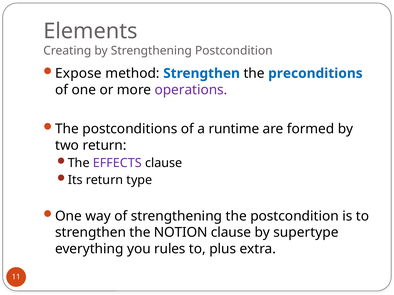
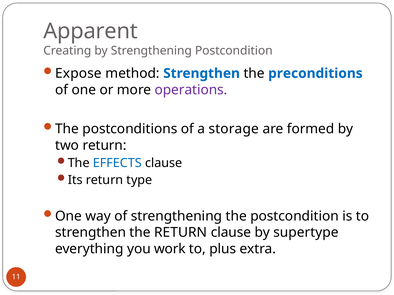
Elements: Elements -> Apparent
runtime: runtime -> storage
EFFECTS colour: purple -> blue
the NOTION: NOTION -> RETURN
rules: rules -> work
